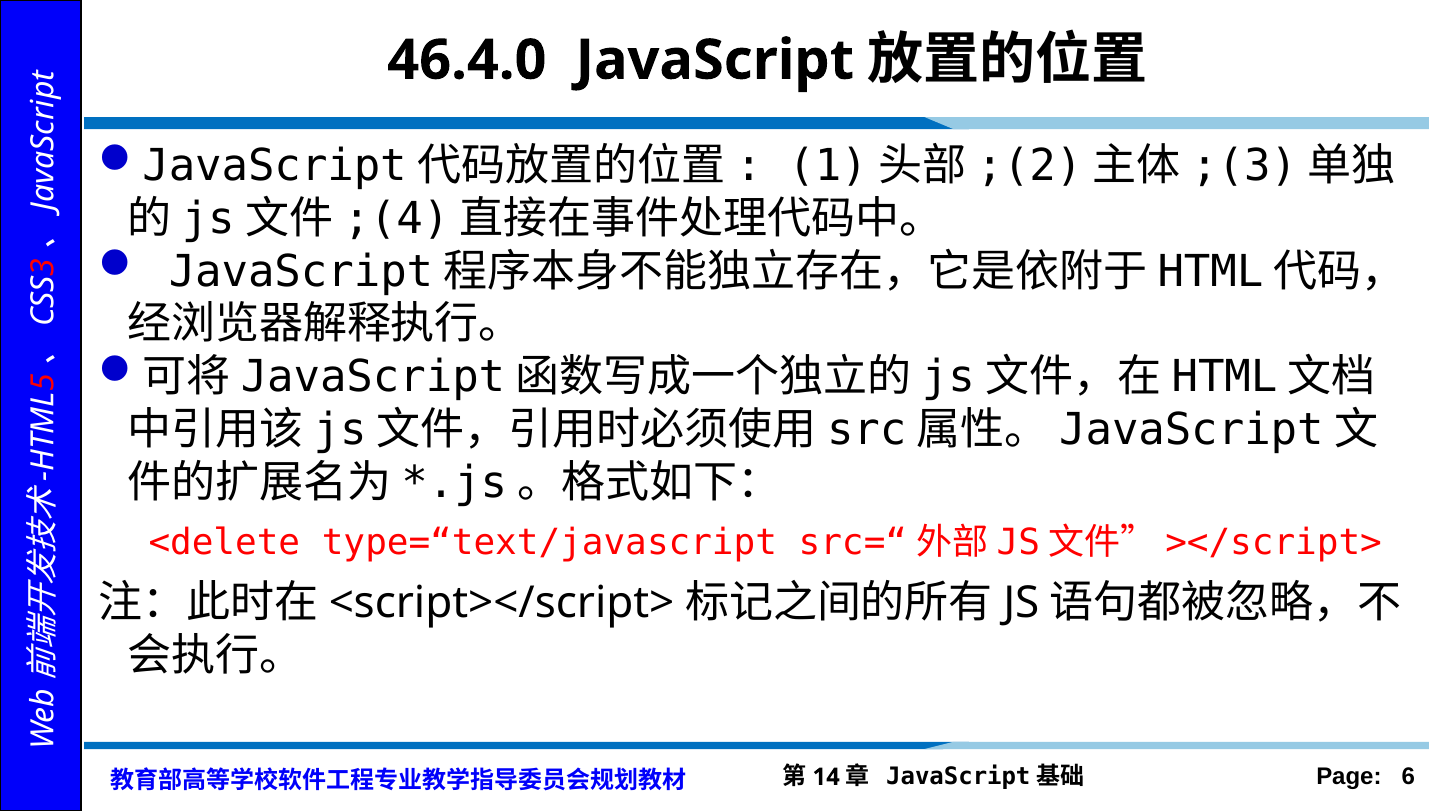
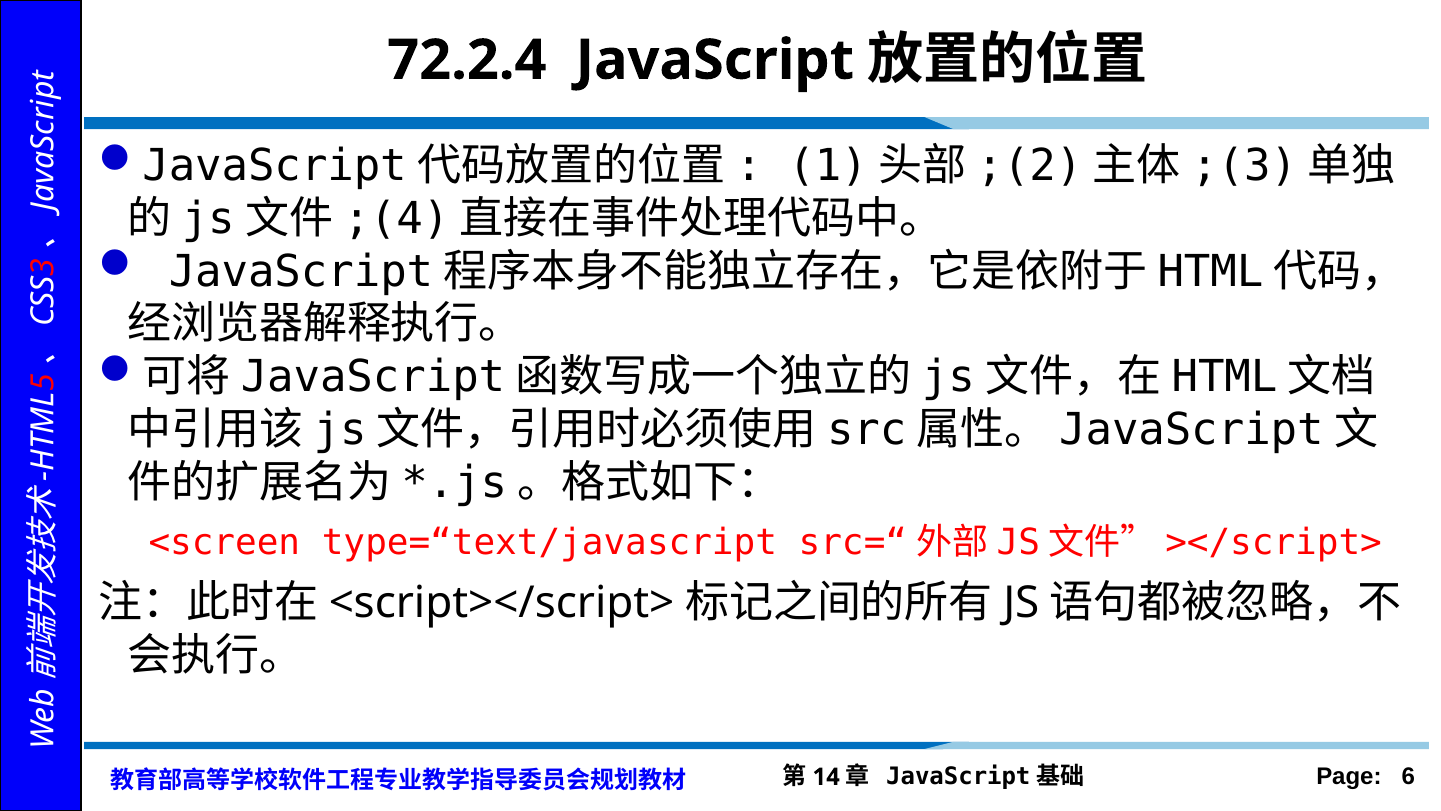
46.4.0: 46.4.0 -> 72.2.4
<delete: <delete -> <screen
